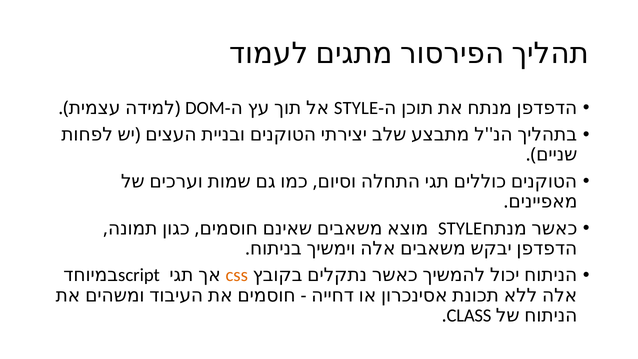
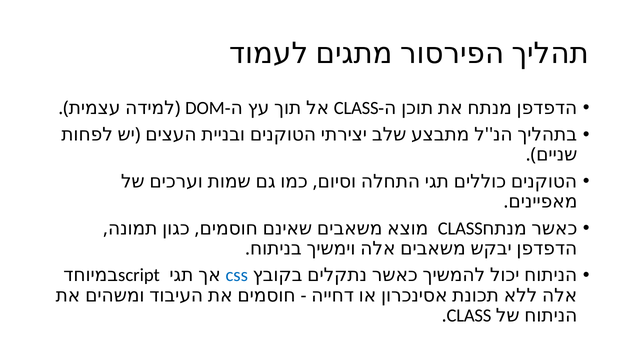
STYLE at (356, 108): STYLE -> CLASS
STYLE at (460, 228): STYLE -> CLASS
css colour: orange -> blue
